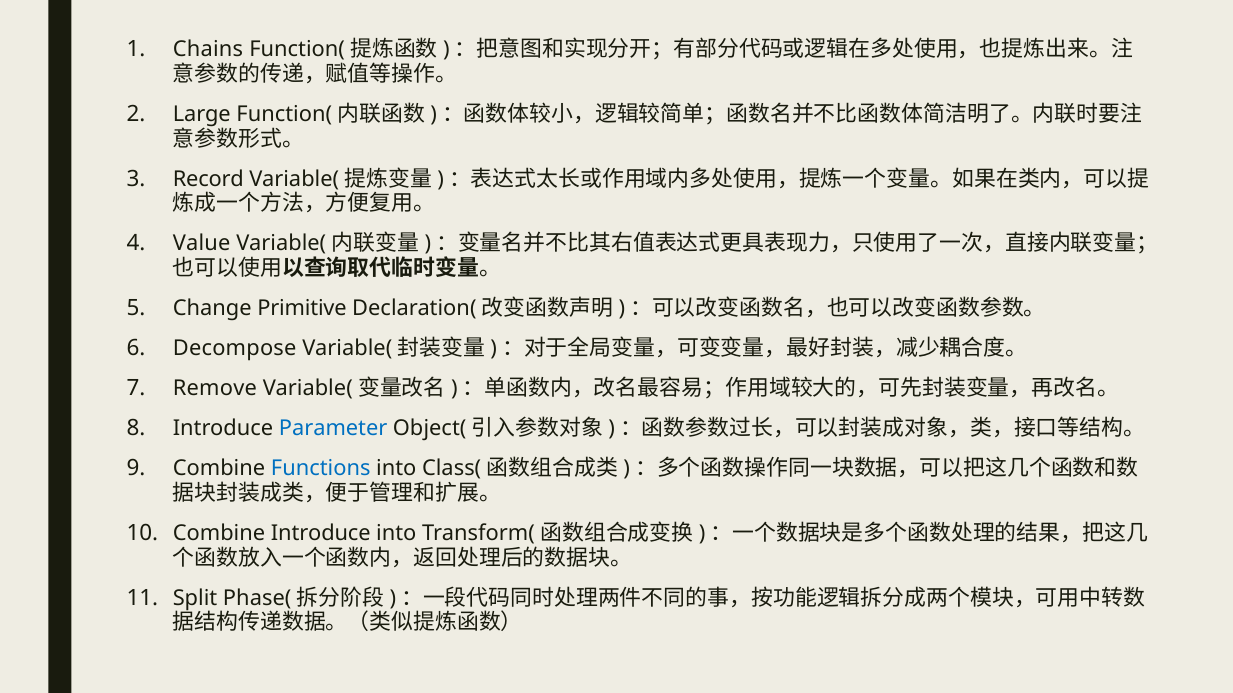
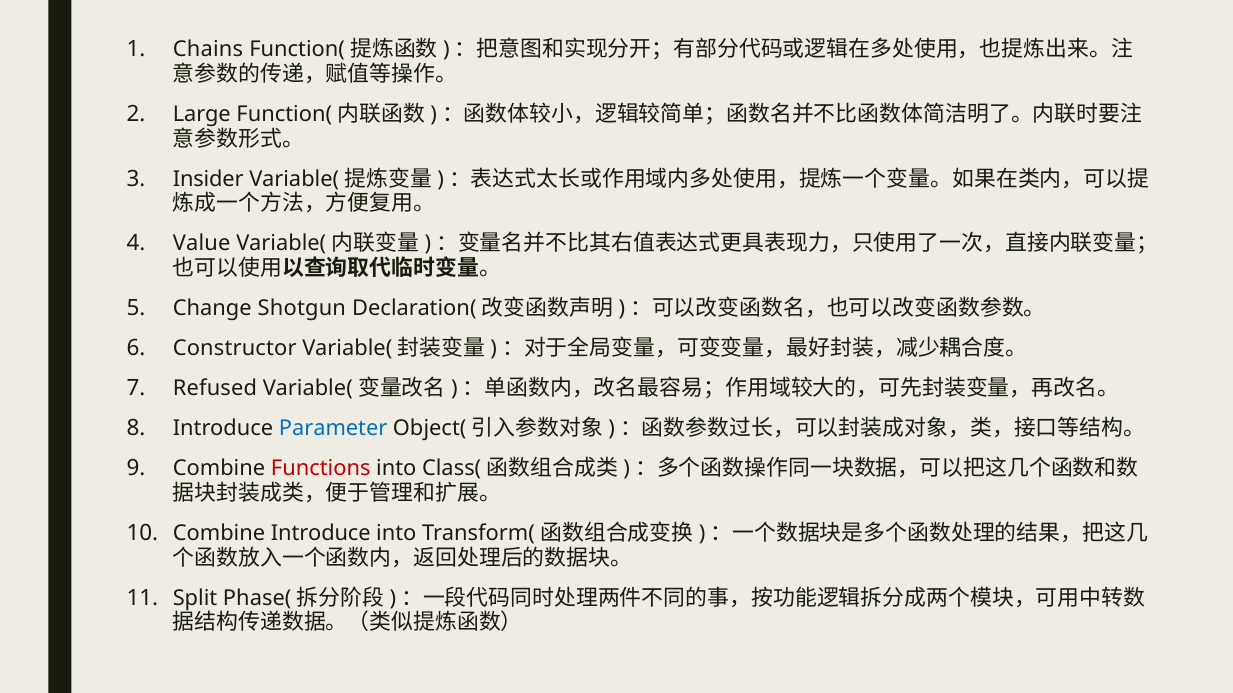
Record: Record -> Insider
Primitive: Primitive -> Shotgun
Decompose: Decompose -> Constructor
Remove: Remove -> Refused
Functions colour: blue -> red
